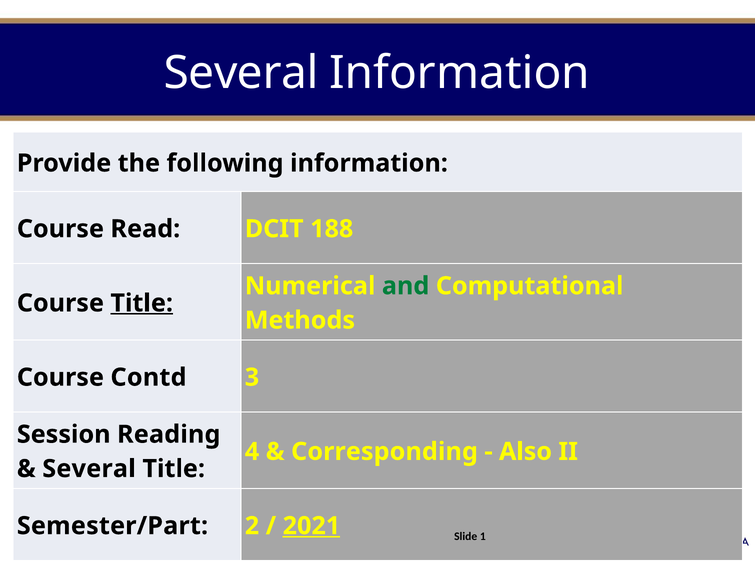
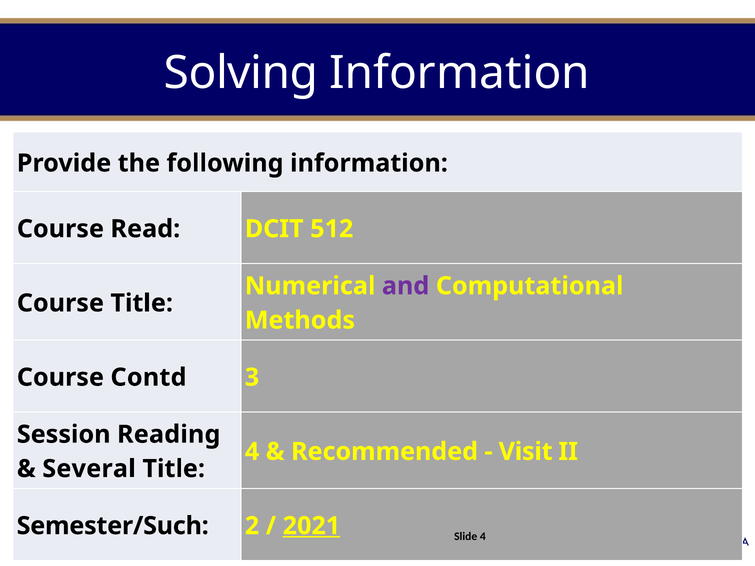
Several at (241, 73): Several -> Solving
188: 188 -> 512
and colour: green -> purple
Title at (142, 303) underline: present -> none
Corresponding: Corresponding -> Recommended
Also: Also -> Visit
Semester/Part: Semester/Part -> Semester/Such
Slide 1: 1 -> 4
